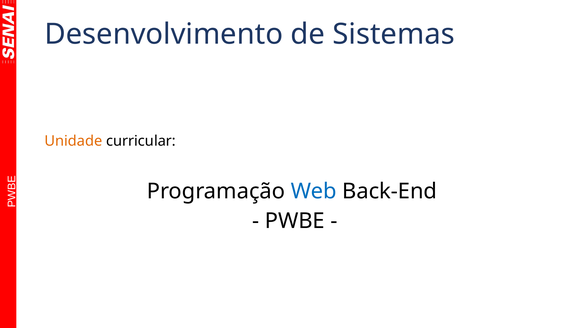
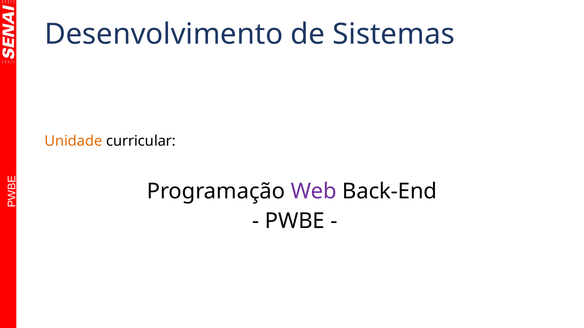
Web colour: blue -> purple
